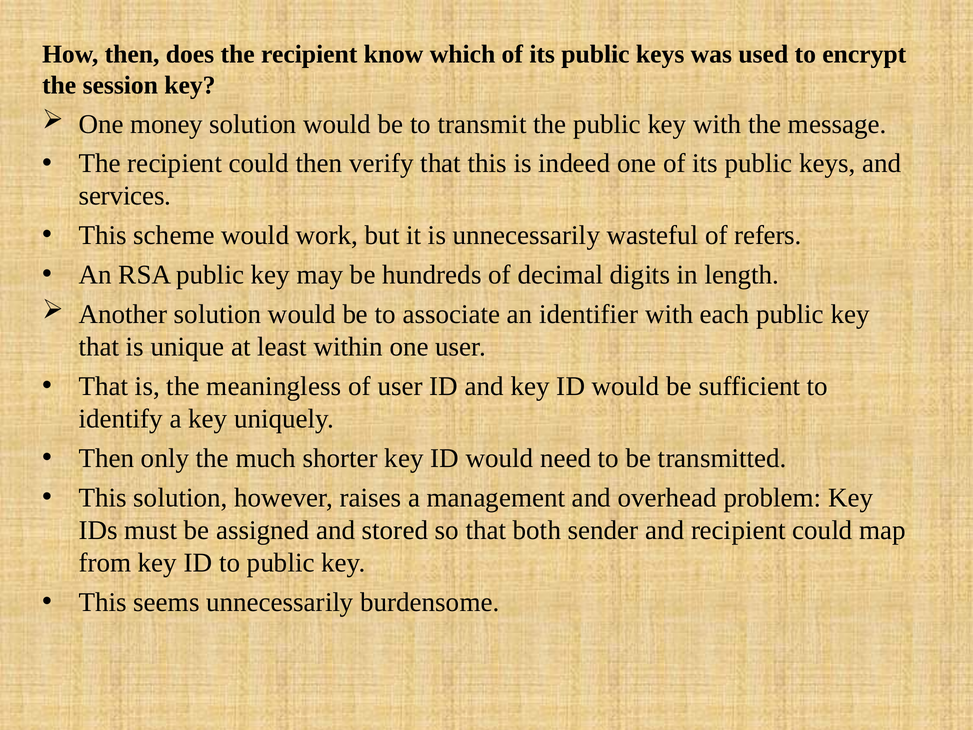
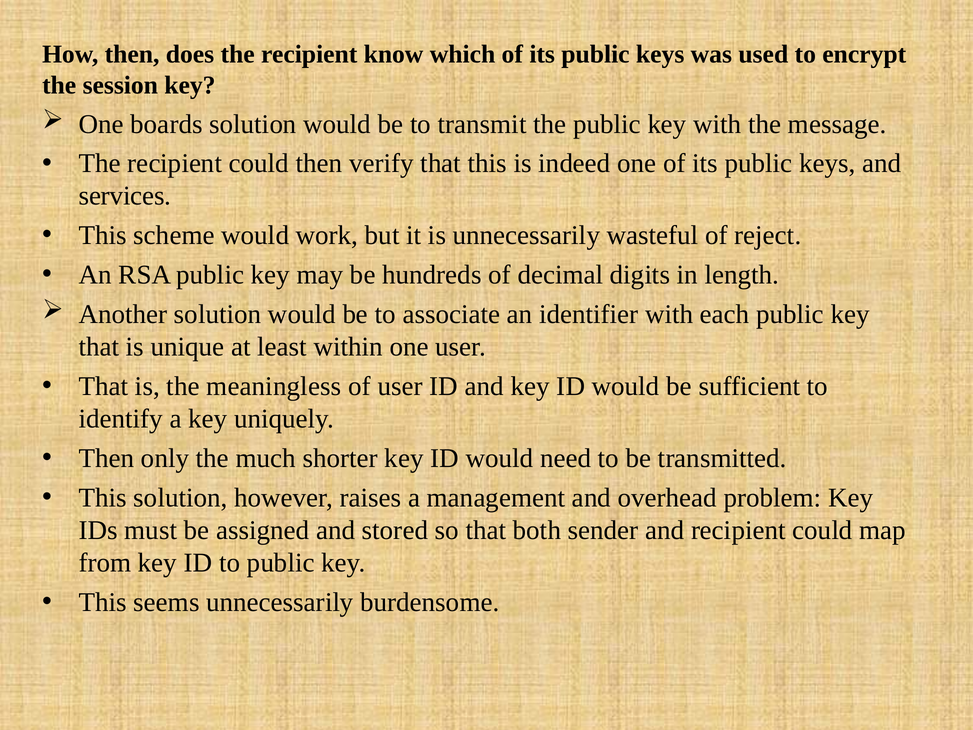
money: money -> boards
refers: refers -> reject
